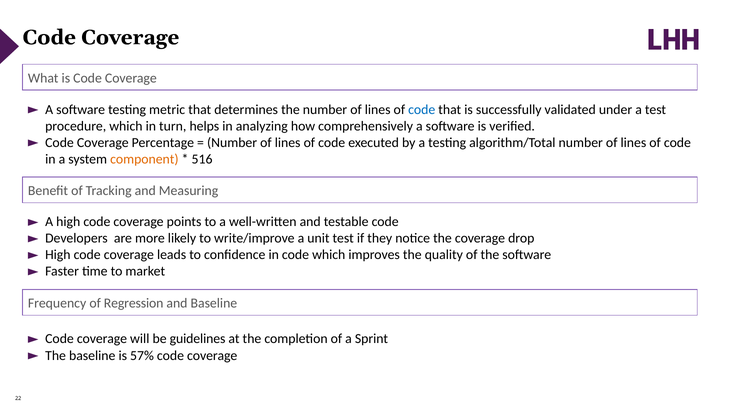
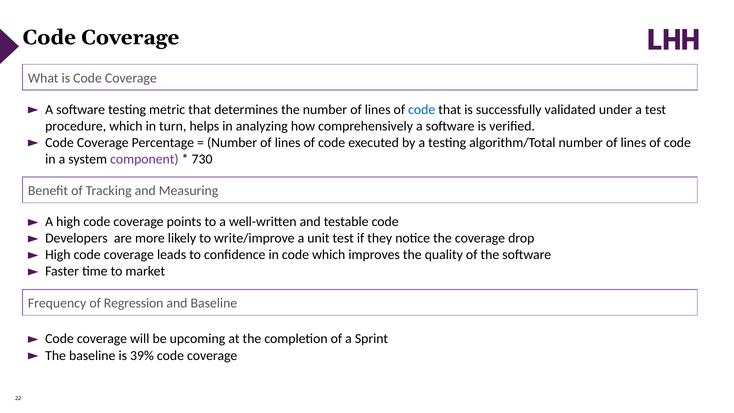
component colour: orange -> purple
516: 516 -> 730
guidelines: guidelines -> upcoming
57%: 57% -> 39%
